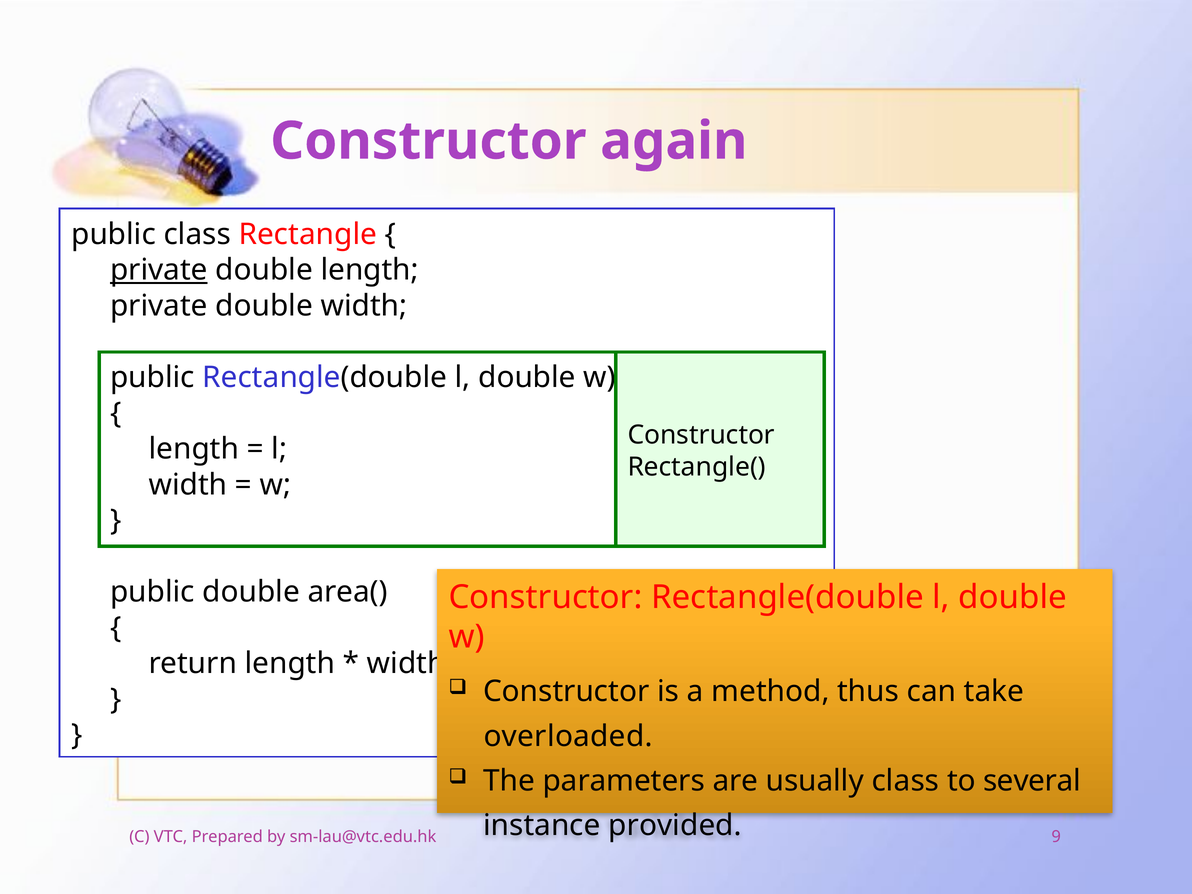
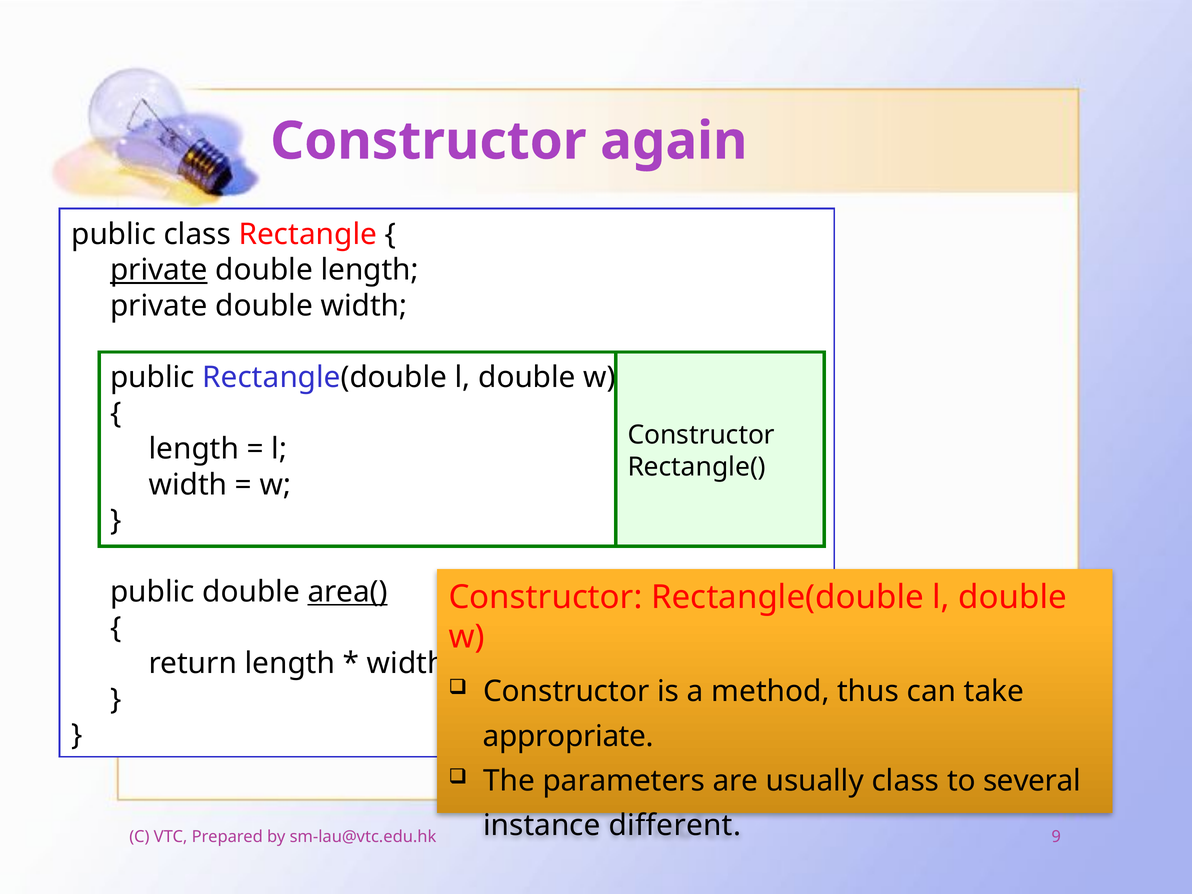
area( underline: none -> present
overloaded: overloaded -> appropriate
provided: provided -> different
